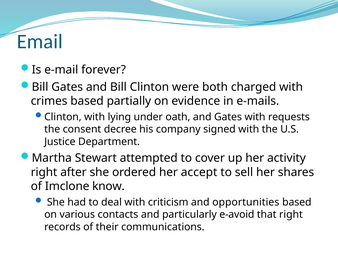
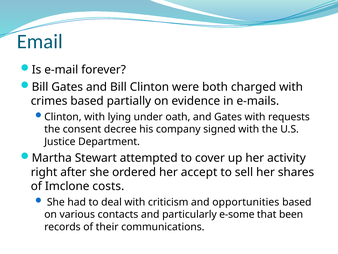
know: know -> costs
e-avoid: e-avoid -> e-some
that right: right -> been
